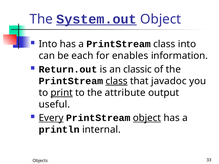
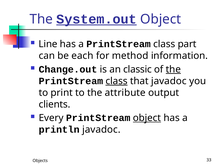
Into at (48, 44): Into -> Line
class into: into -> part
enables: enables -> method
Return.out: Return.out -> Change.out
the at (173, 69) underline: none -> present
print underline: present -> none
useful: useful -> clients
Every underline: present -> none
println internal: internal -> javadoc
